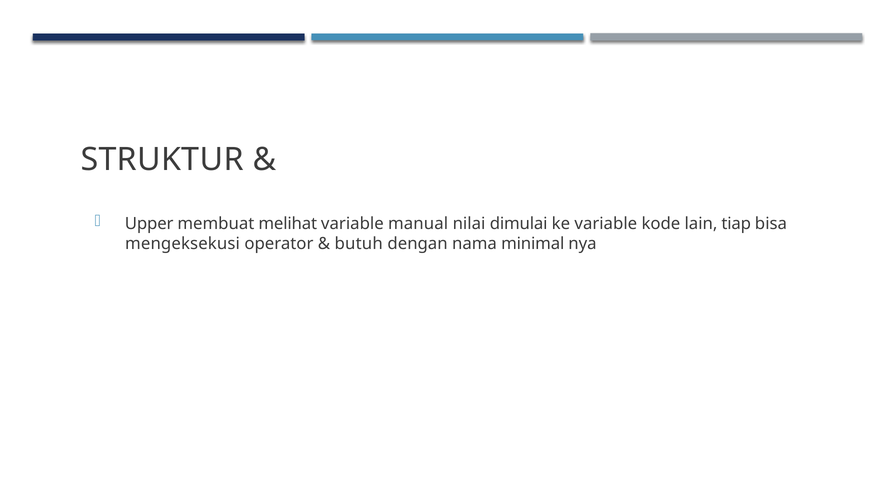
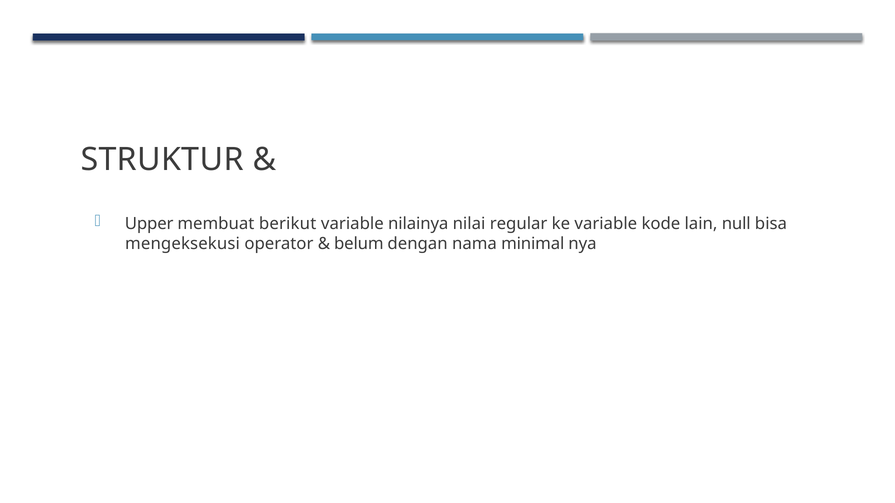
melihat: melihat -> berikut
manual: manual -> nilainya
dimulai: dimulai -> regular
tiap: tiap -> null
butuh: butuh -> belum
